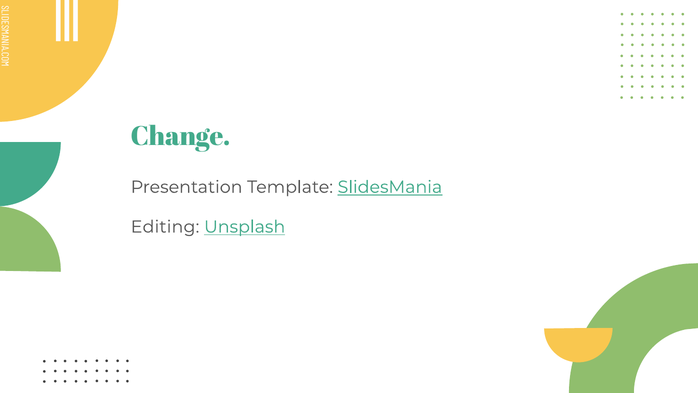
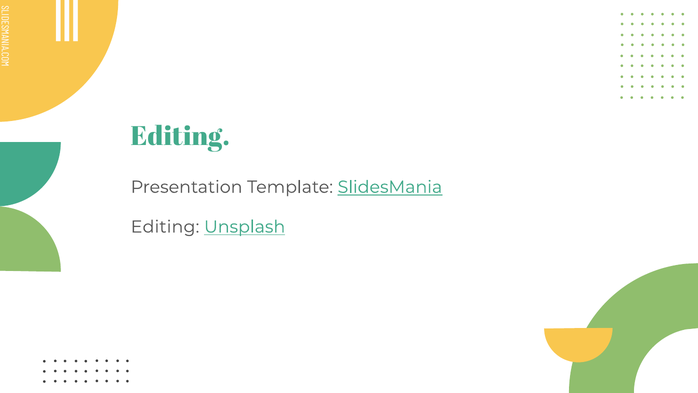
Change at (180, 136): Change -> Editing
